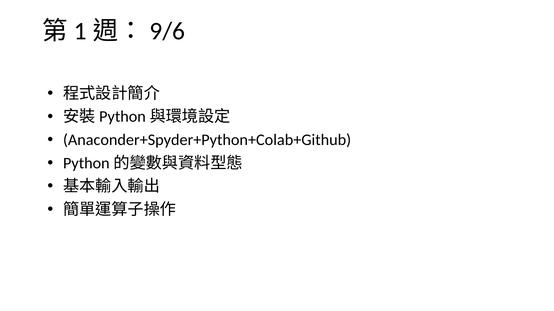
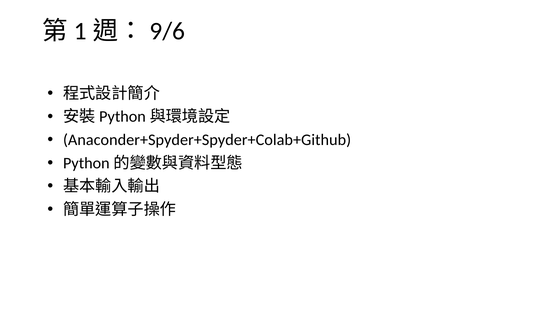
Anaconder+Spyder+Python+Colab+Github: Anaconder+Spyder+Python+Colab+Github -> Anaconder+Spyder+Spyder+Colab+Github
